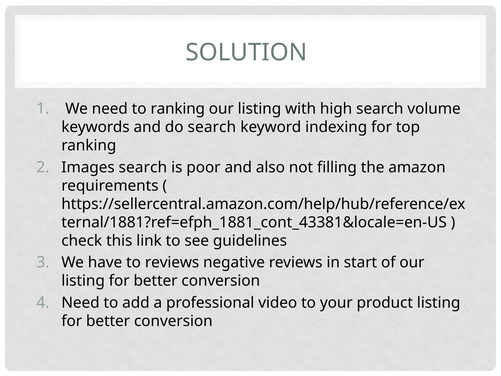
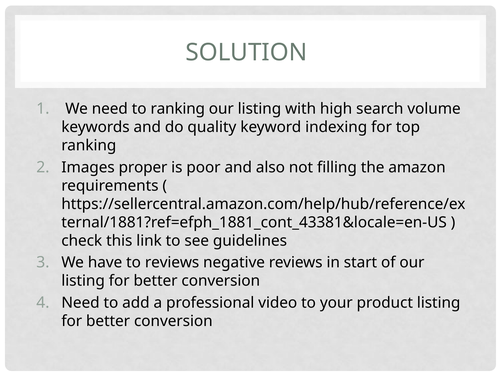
do search: search -> quality
Images search: search -> proper
